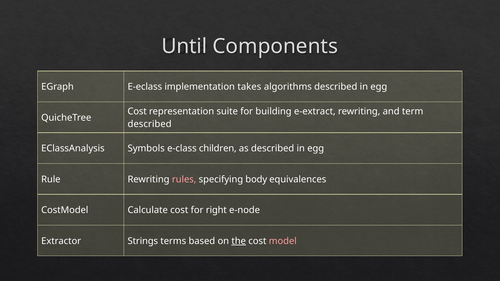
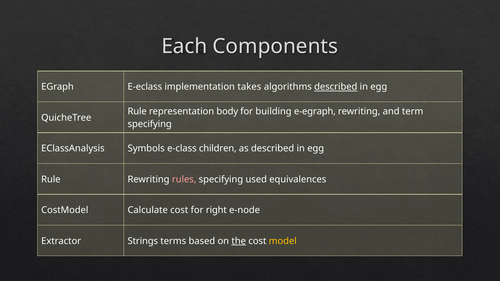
Until: Until -> Each
described at (336, 87) underline: none -> present
Cost at (137, 111): Cost -> Rule
suite: suite -> body
e-extract: e-extract -> e-egraph
described at (150, 124): described -> specifying
body: body -> used
model colour: pink -> yellow
